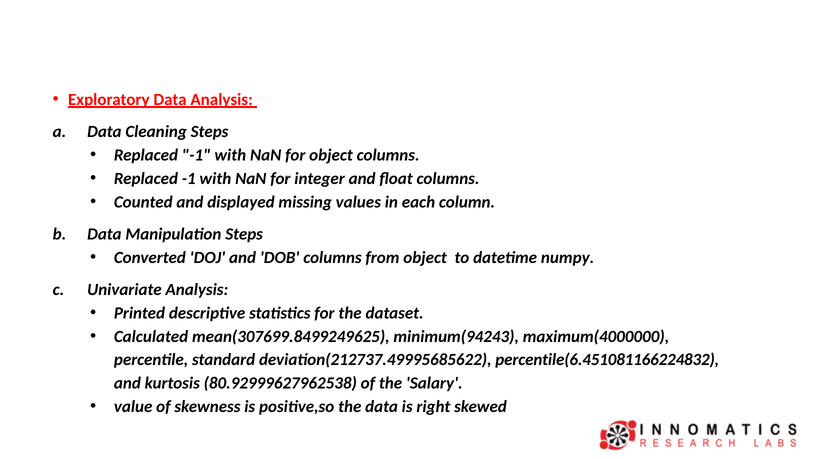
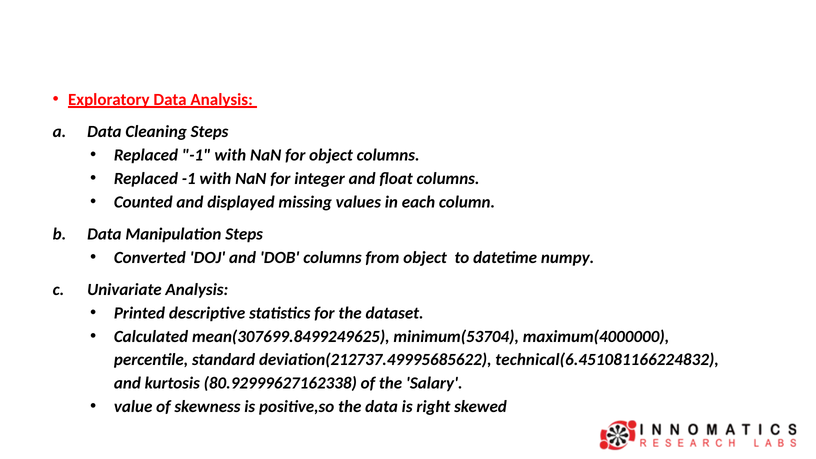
minimum(94243: minimum(94243 -> minimum(53704
percentile(6.451081166224832: percentile(6.451081166224832 -> technical(6.451081166224832
80.92999627962538: 80.92999627962538 -> 80.92999627162338
